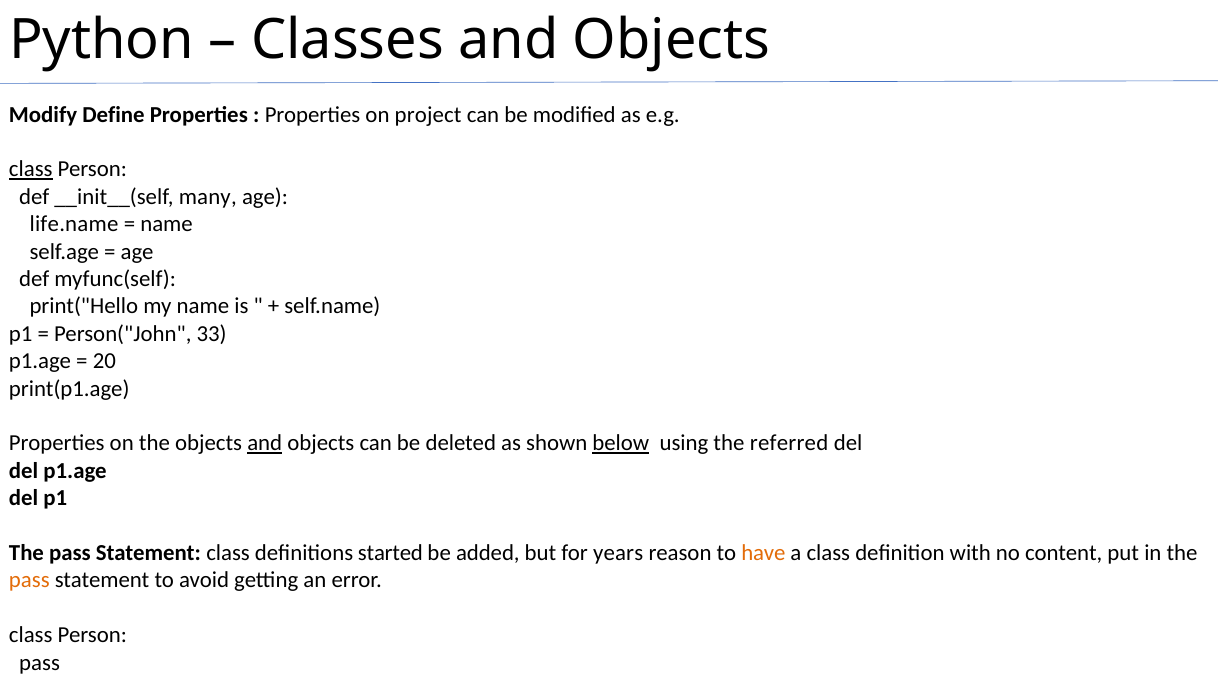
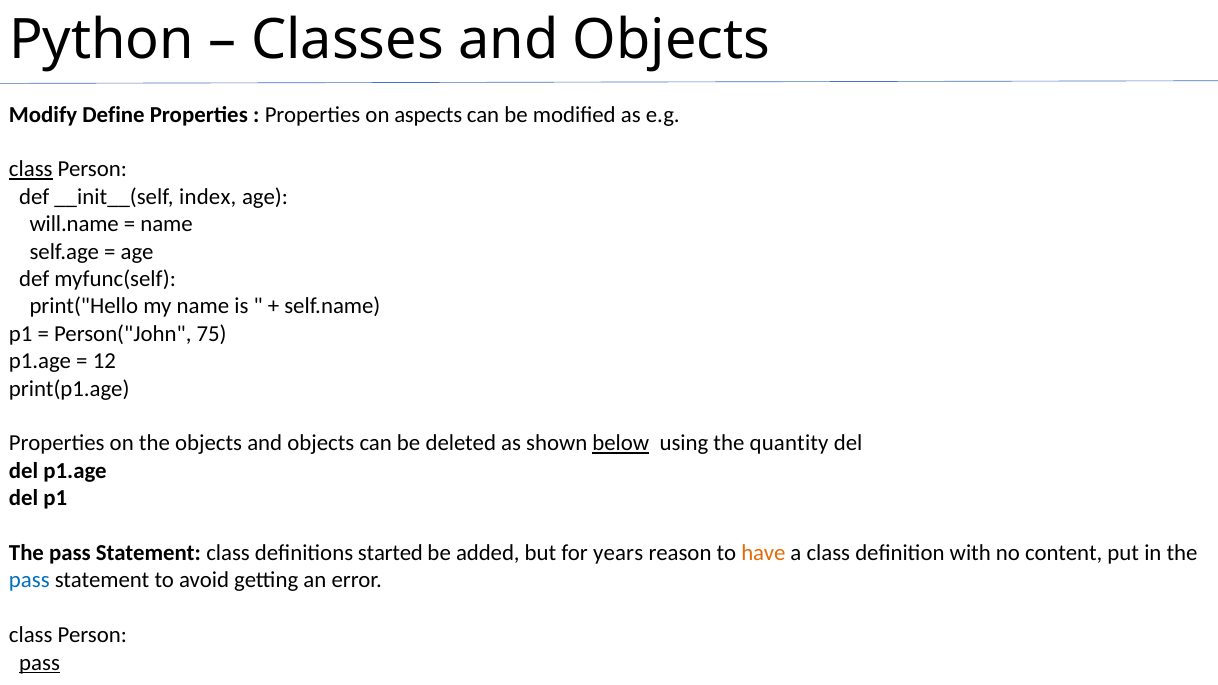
project: project -> aspects
many: many -> index
life.name: life.name -> will.name
33: 33 -> 75
20: 20 -> 12
and at (265, 443) underline: present -> none
referred: referred -> quantity
pass at (29, 580) colour: orange -> blue
pass at (40, 663) underline: none -> present
